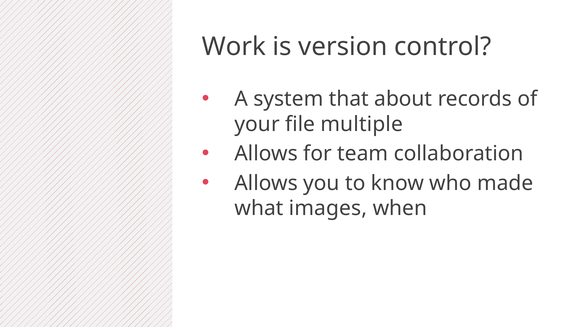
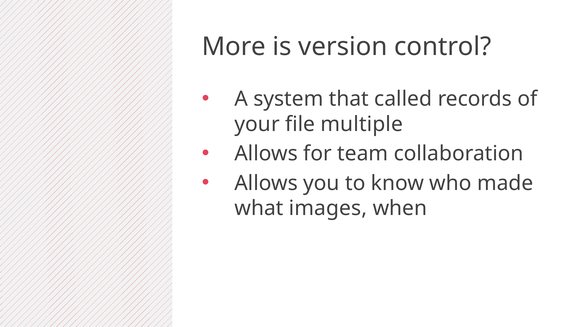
Work: Work -> More
about: about -> called
